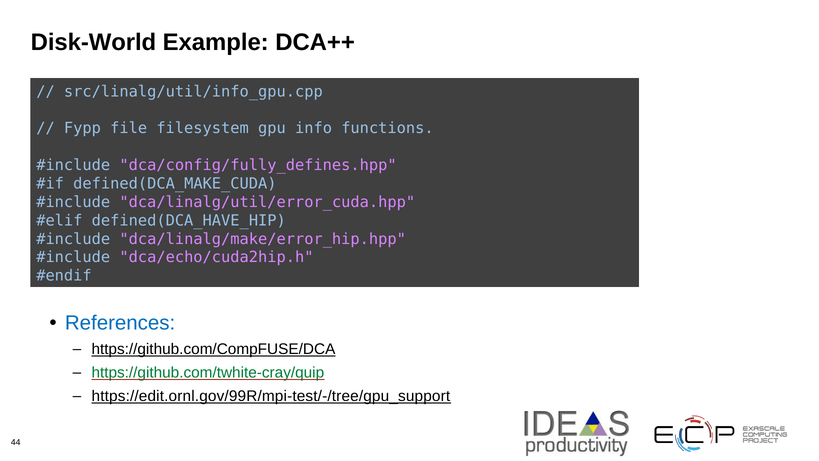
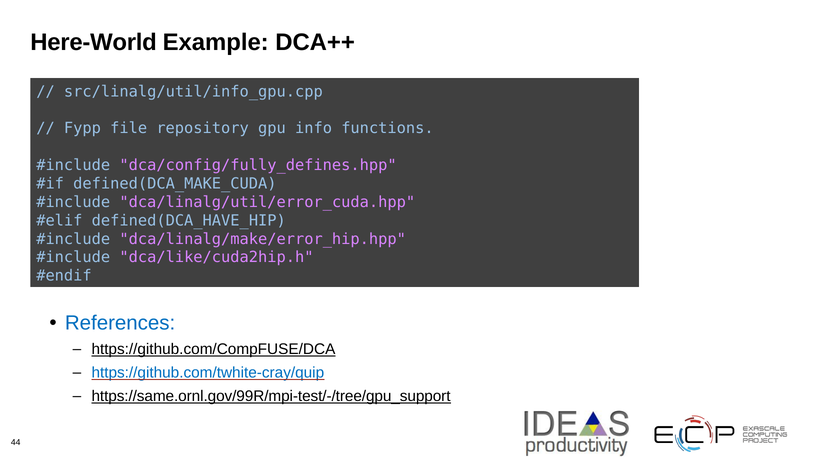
Disk-World: Disk-World -> Here-World
filesystem: filesystem -> repository
dca/echo/cuda2hip.h: dca/echo/cuda2hip.h -> dca/like/cuda2hip.h
https://github.com/twhite-cray/quip colour: green -> blue
https://edit.ornl.gov/99R/mpi-test/-/tree/gpu_support: https://edit.ornl.gov/99R/mpi-test/-/tree/gpu_support -> https://same.ornl.gov/99R/mpi-test/-/tree/gpu_support
